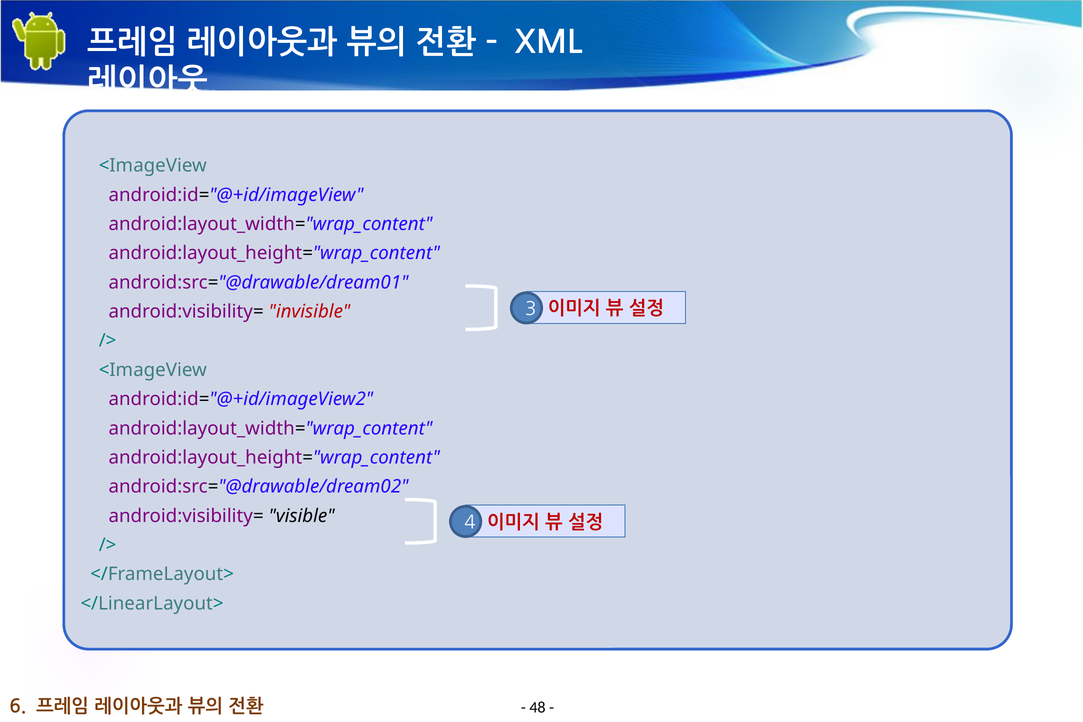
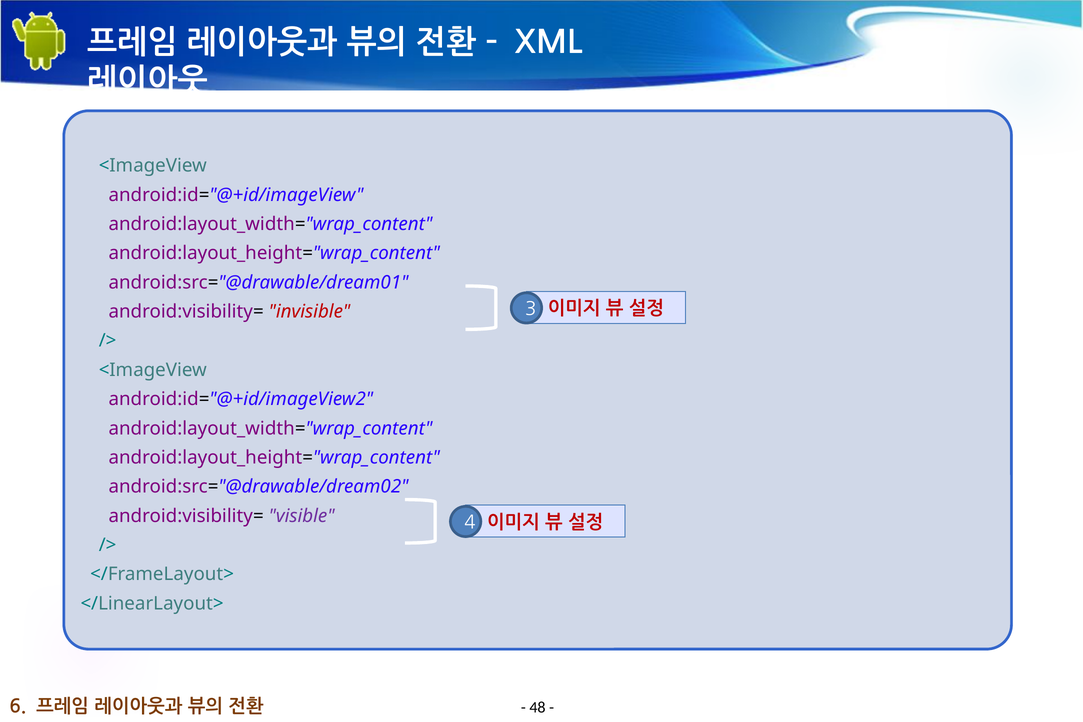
visible colour: black -> purple
